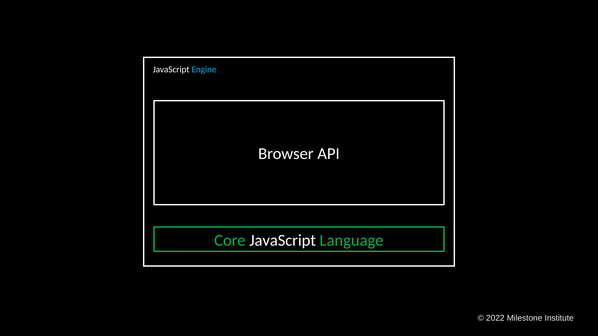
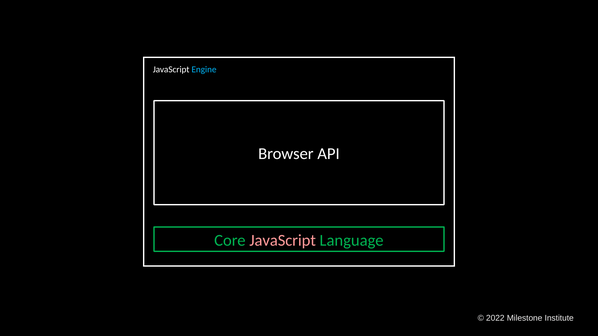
JavaScript at (283, 241) colour: white -> pink
